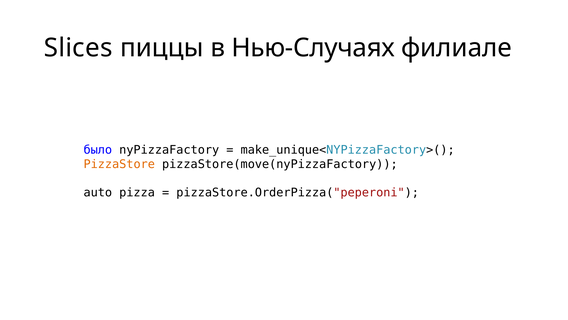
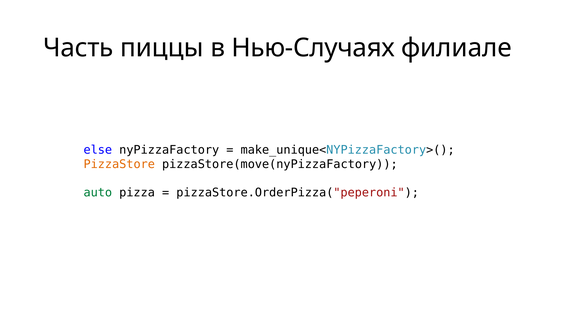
Slices: Slices -> Часть
было: было -> else
auto colour: black -> green
